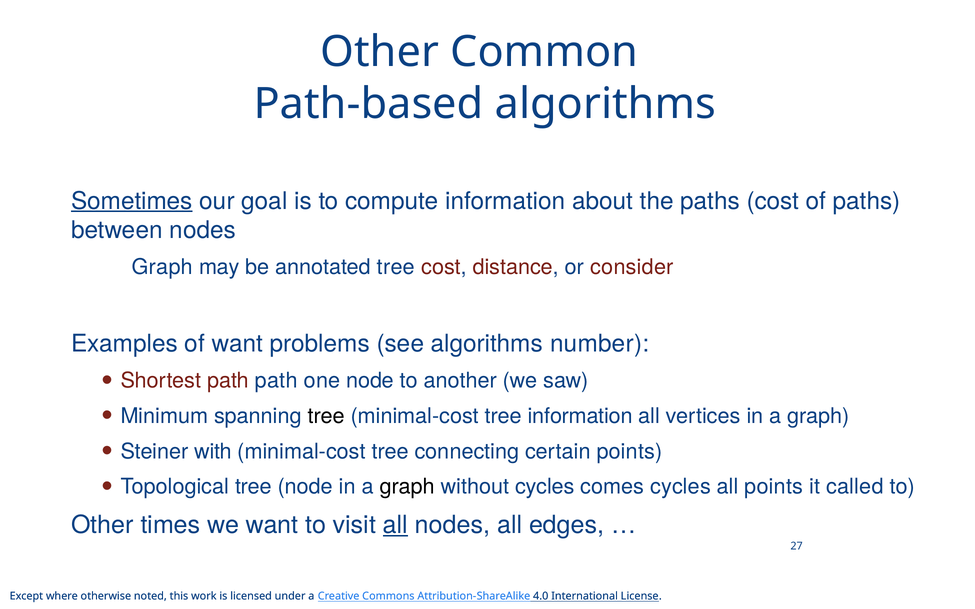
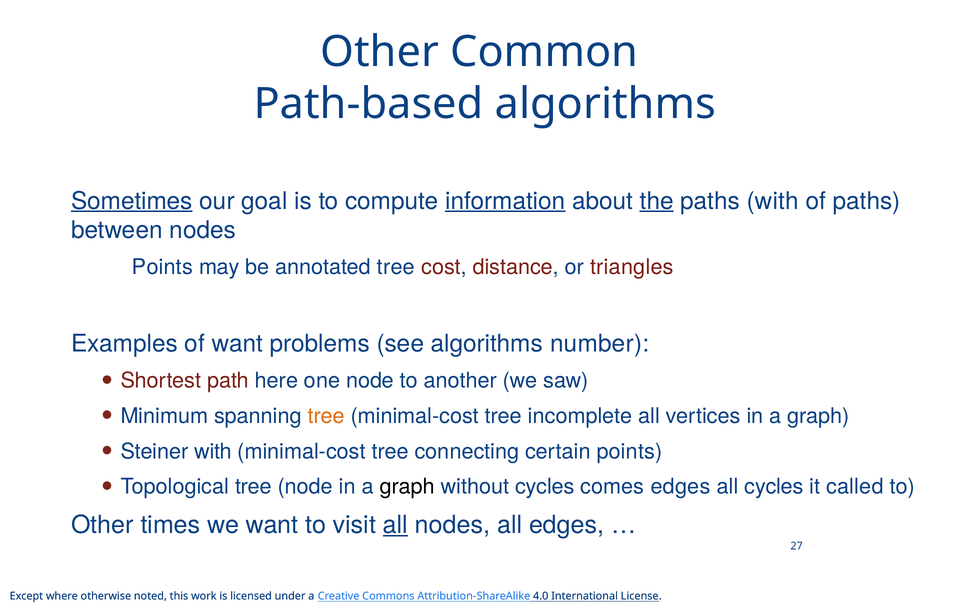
information at (505, 201) underline: none -> present
the underline: none -> present
paths cost: cost -> with
Graph at (162, 267): Graph -> Points
consider: consider -> triangles
path path: path -> here
tree at (326, 416) colour: black -> orange
tree information: information -> incomplete
comes cycles: cycles -> edges
all points: points -> cycles
